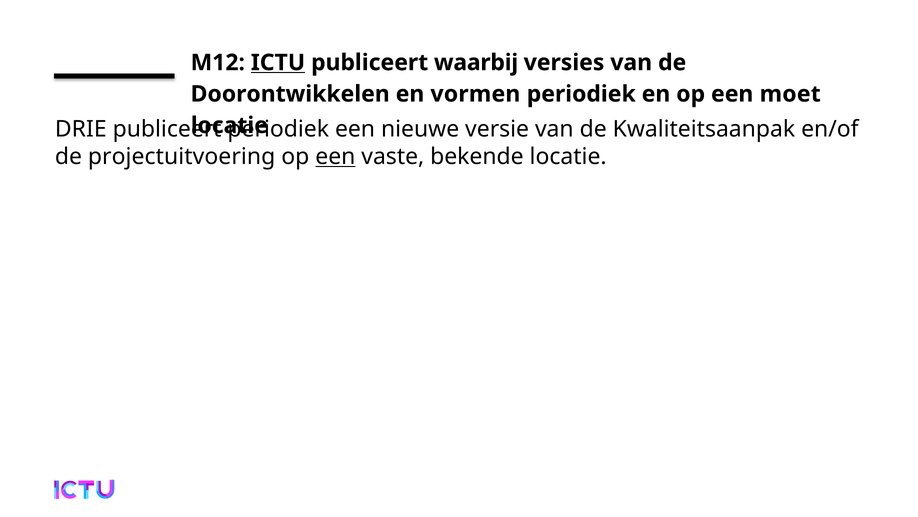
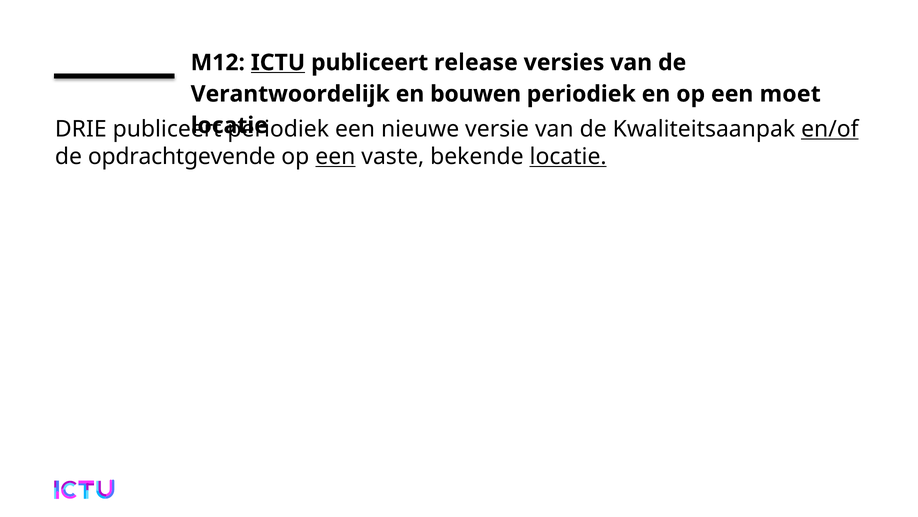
waarbij: waarbij -> release
Doorontwikkelen: Doorontwikkelen -> Verantwoordelijk
vormen: vormen -> bouwen
en/of underline: none -> present
projectuitvoering: projectuitvoering -> opdrachtgevende
locatie at (568, 156) underline: none -> present
